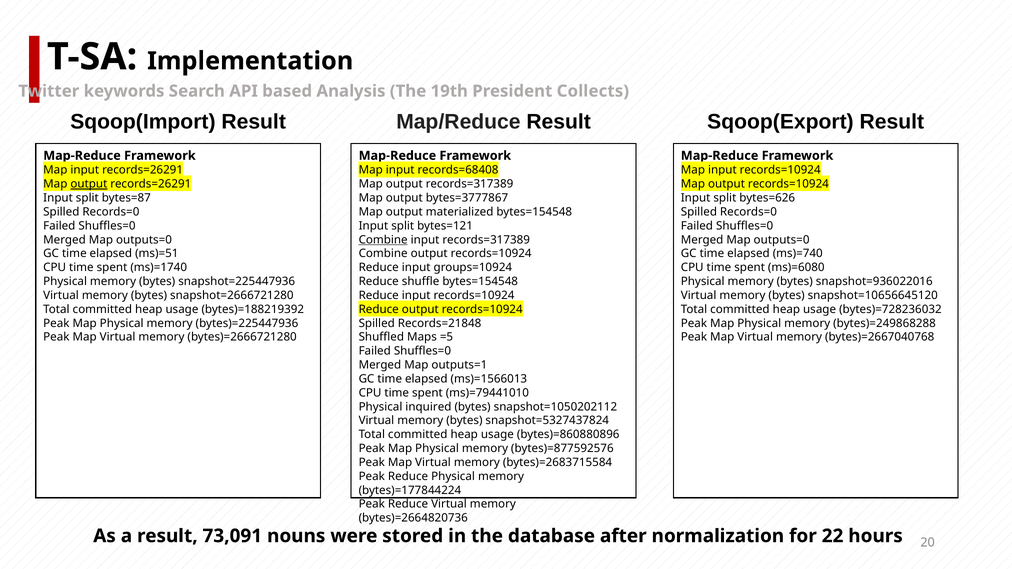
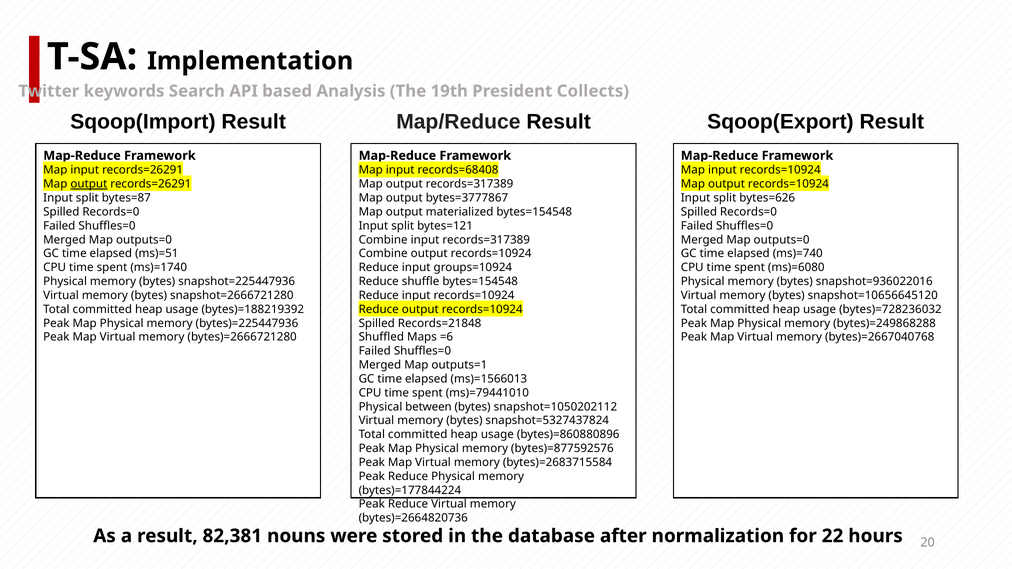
Combine at (383, 240) underline: present -> none
=5: =5 -> =6
inquired: inquired -> between
73,091: 73,091 -> 82,381
